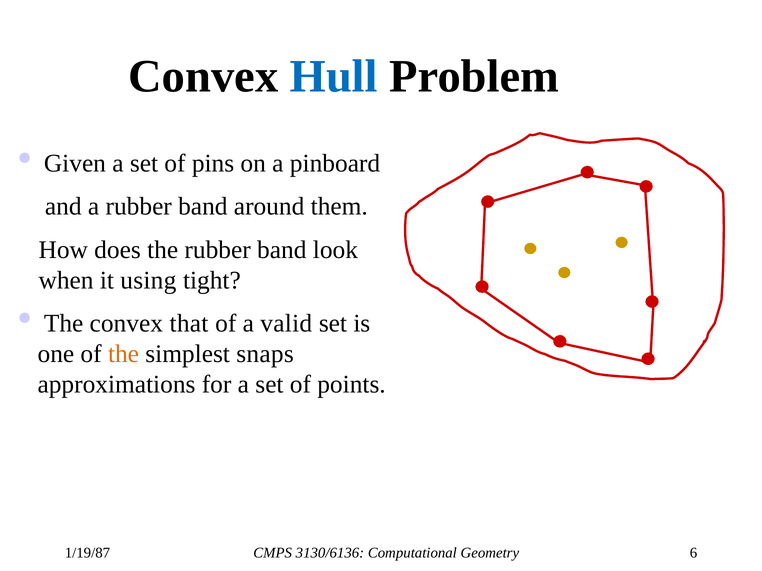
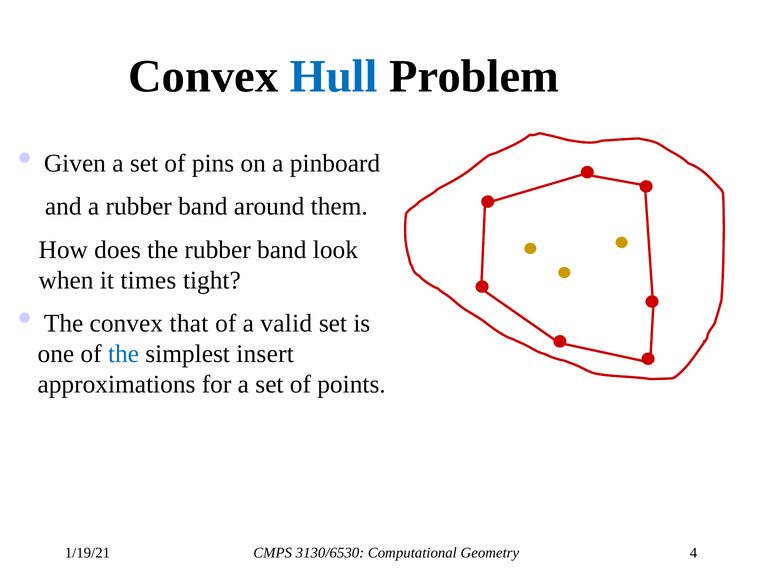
using: using -> times
the at (123, 354) colour: orange -> blue
snaps: snaps -> insert
1/19/87: 1/19/87 -> 1/19/21
3130/6136: 3130/6136 -> 3130/6530
6: 6 -> 4
